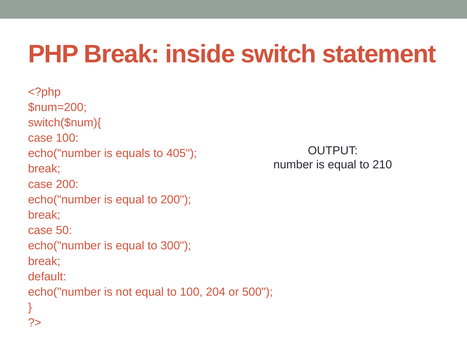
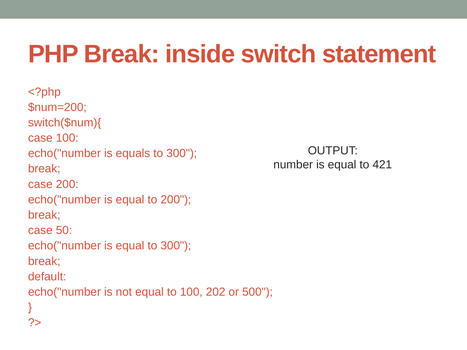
equals to 405: 405 -> 300
210: 210 -> 421
204: 204 -> 202
